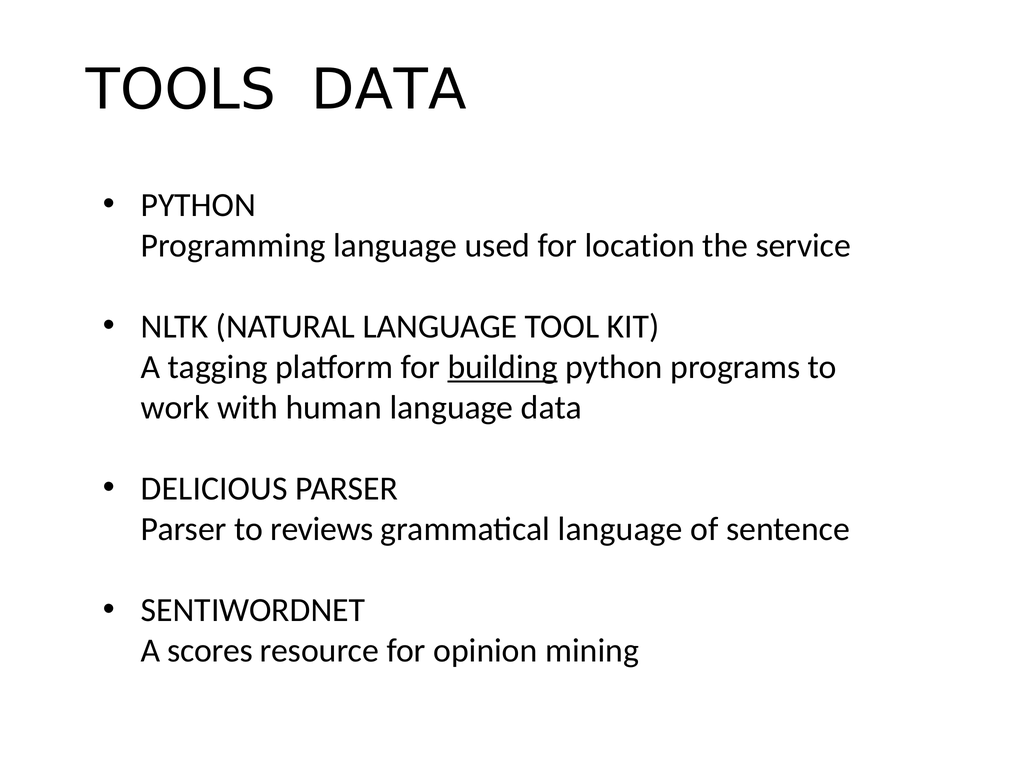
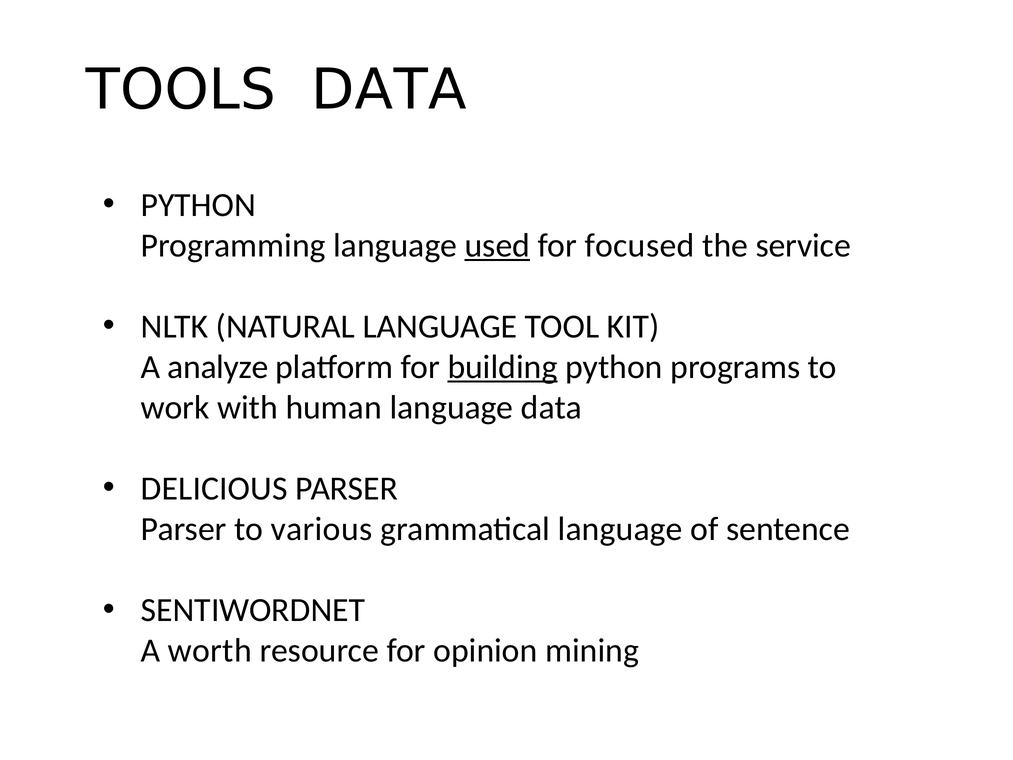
used underline: none -> present
location: location -> focused
tagging: tagging -> analyze
reviews: reviews -> various
scores: scores -> worth
